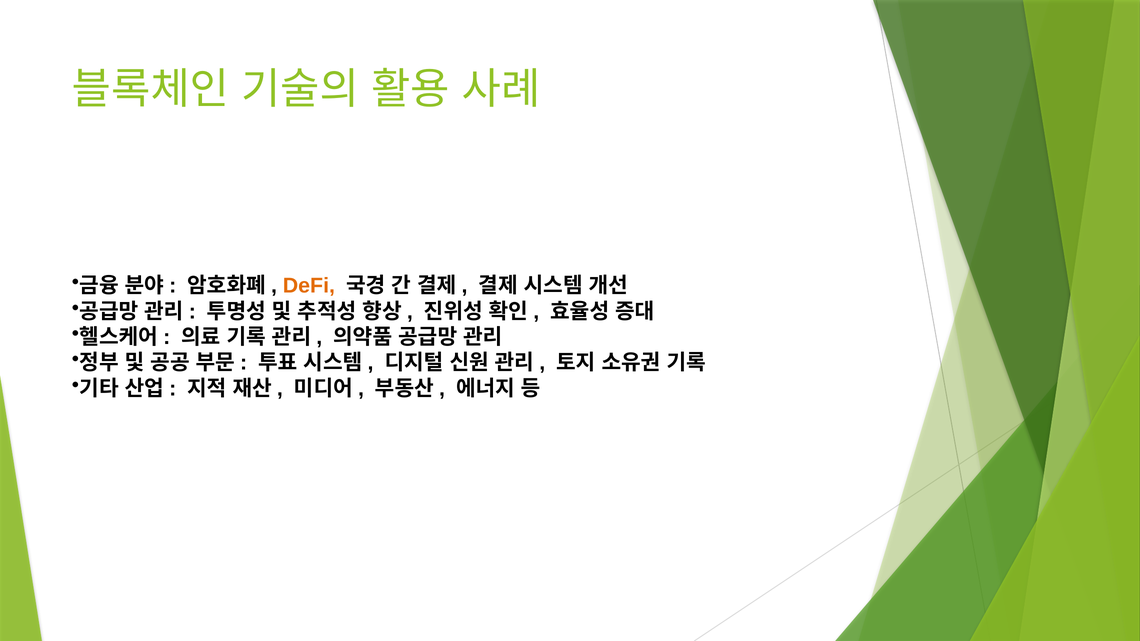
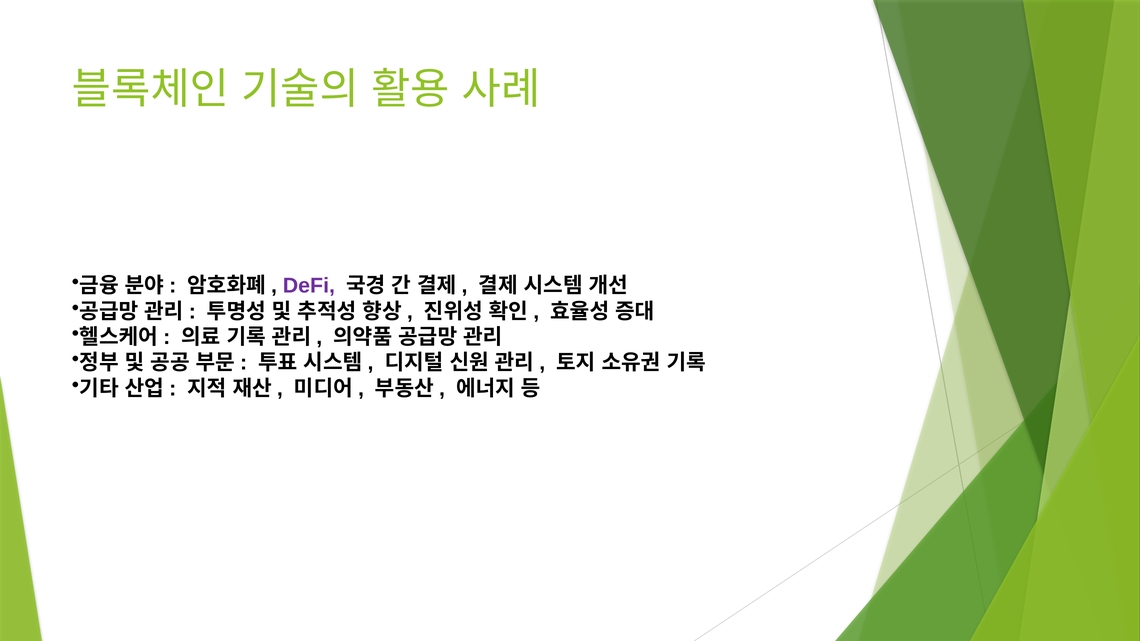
DeFi colour: orange -> purple
